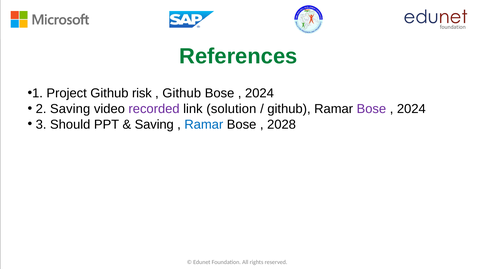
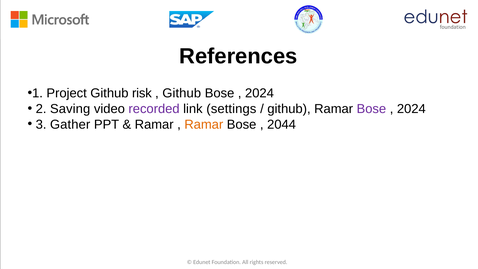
References colour: green -> black
solution: solution -> settings
Should: Should -> Gather
Saving at (154, 124): Saving -> Ramar
Ramar at (204, 124) colour: blue -> orange
2028: 2028 -> 2044
